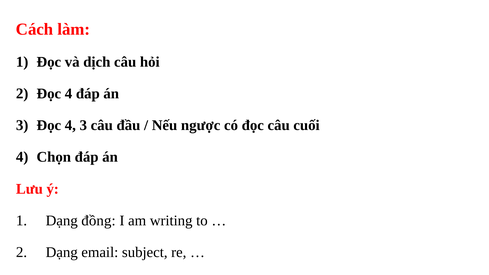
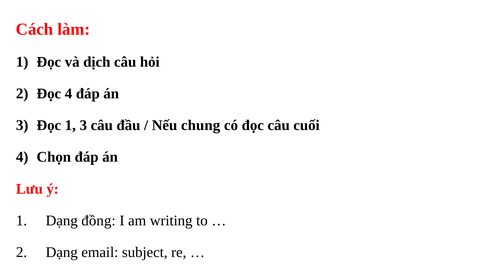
3 Đọc 4: 4 -> 1
ngược: ngược -> chung
